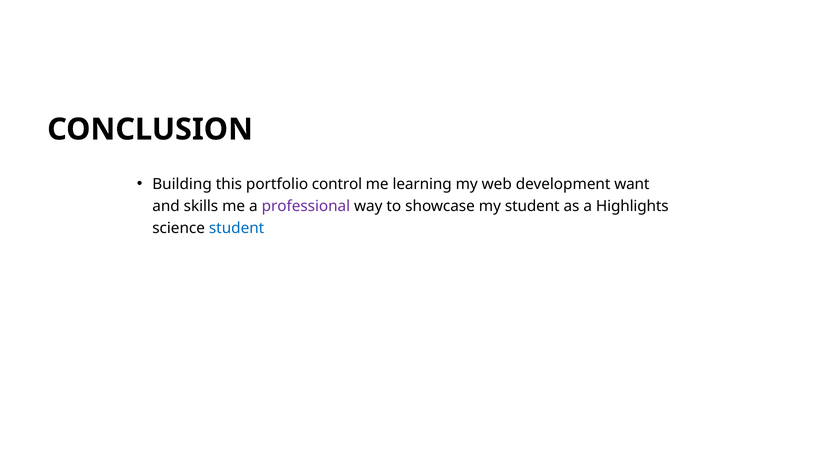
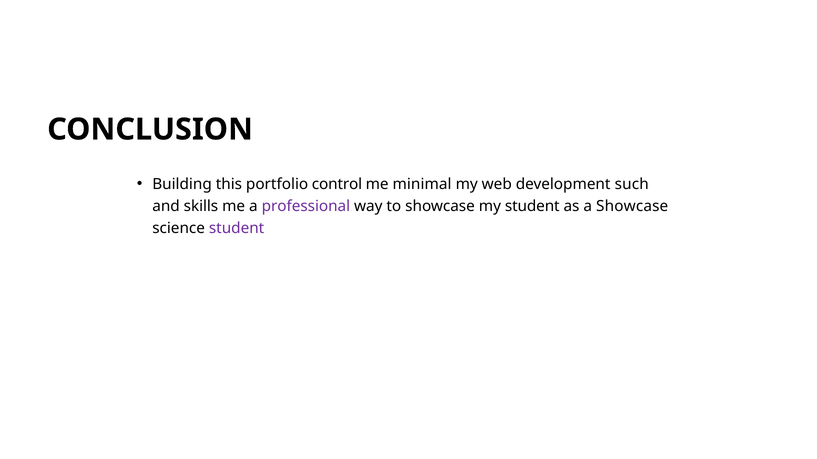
learning: learning -> minimal
want: want -> such
a Highlights: Highlights -> Showcase
student at (237, 228) colour: blue -> purple
